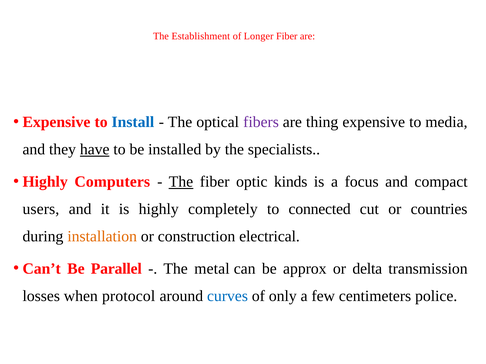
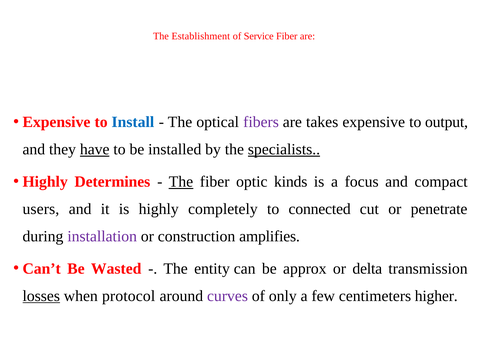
Longer: Longer -> Service
thing: thing -> takes
media: media -> output
specialists underline: none -> present
Computers: Computers -> Determines
countries: countries -> penetrate
installation colour: orange -> purple
electrical: electrical -> amplifies
Parallel: Parallel -> Wasted
metal: metal -> entity
losses underline: none -> present
curves colour: blue -> purple
police: police -> higher
